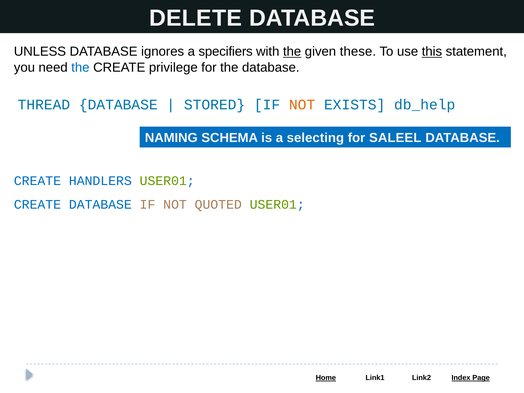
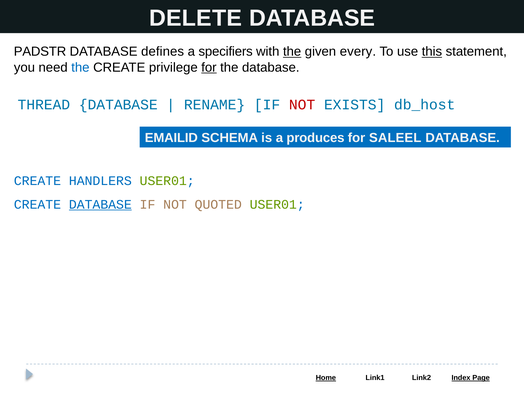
UNLESS: UNLESS -> PADSTR
ignores: ignores -> defines
these: these -> every
for at (209, 67) underline: none -> present
STORED: STORED -> RENAME
NOT at (302, 105) colour: orange -> red
db_help: db_help -> db_host
NAMING: NAMING -> EMAILID
selecting: selecting -> produces
DATABASE at (100, 204) underline: none -> present
